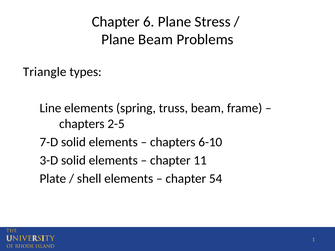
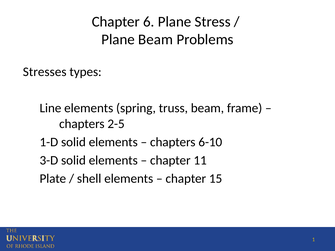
Triangle: Triangle -> Stresses
7-D: 7-D -> 1-D
54: 54 -> 15
